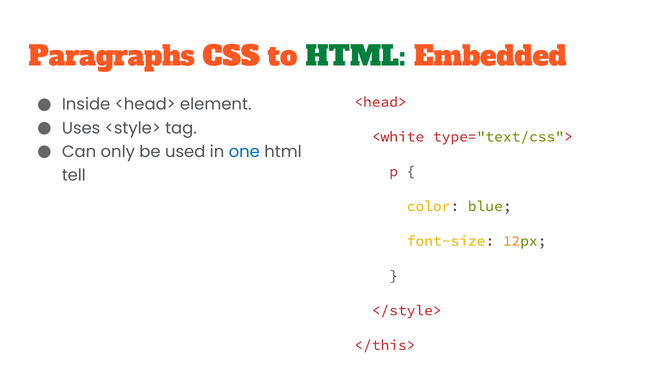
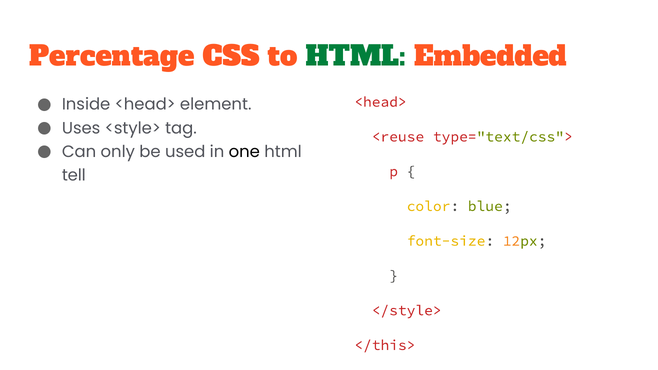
Paragraphs: Paragraphs -> Percentage
<white: <white -> <reuse
one colour: blue -> black
